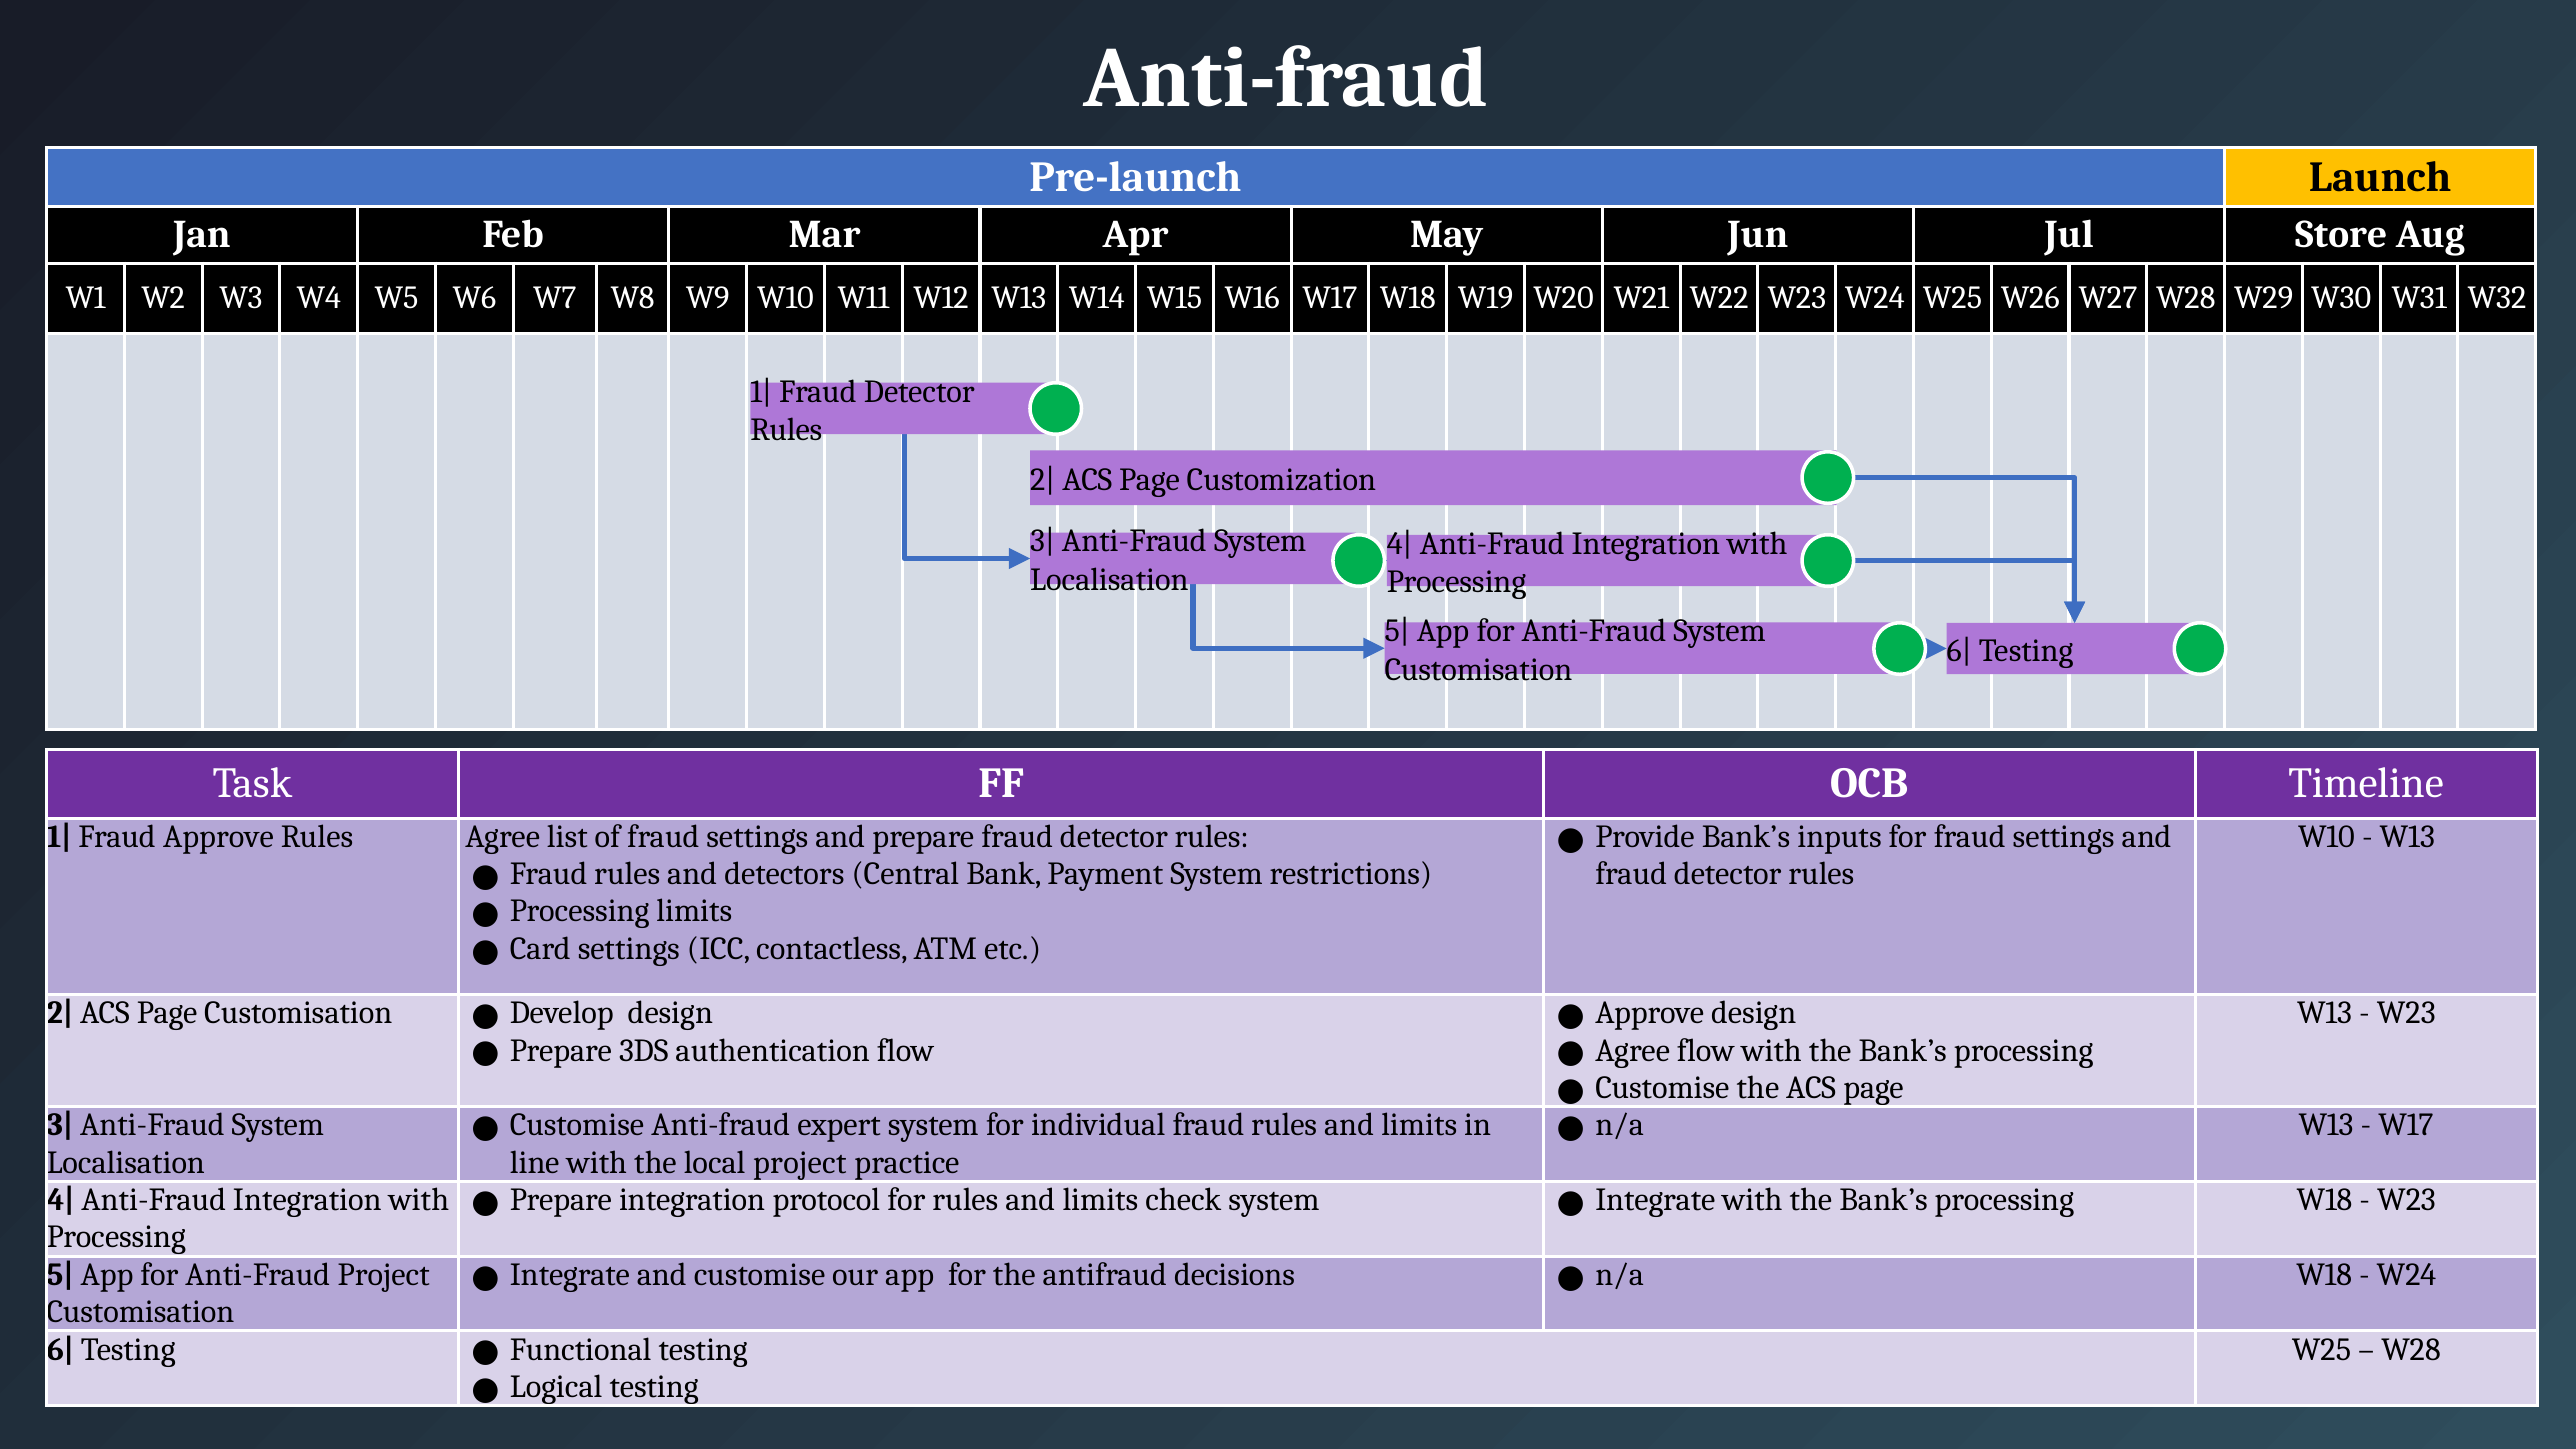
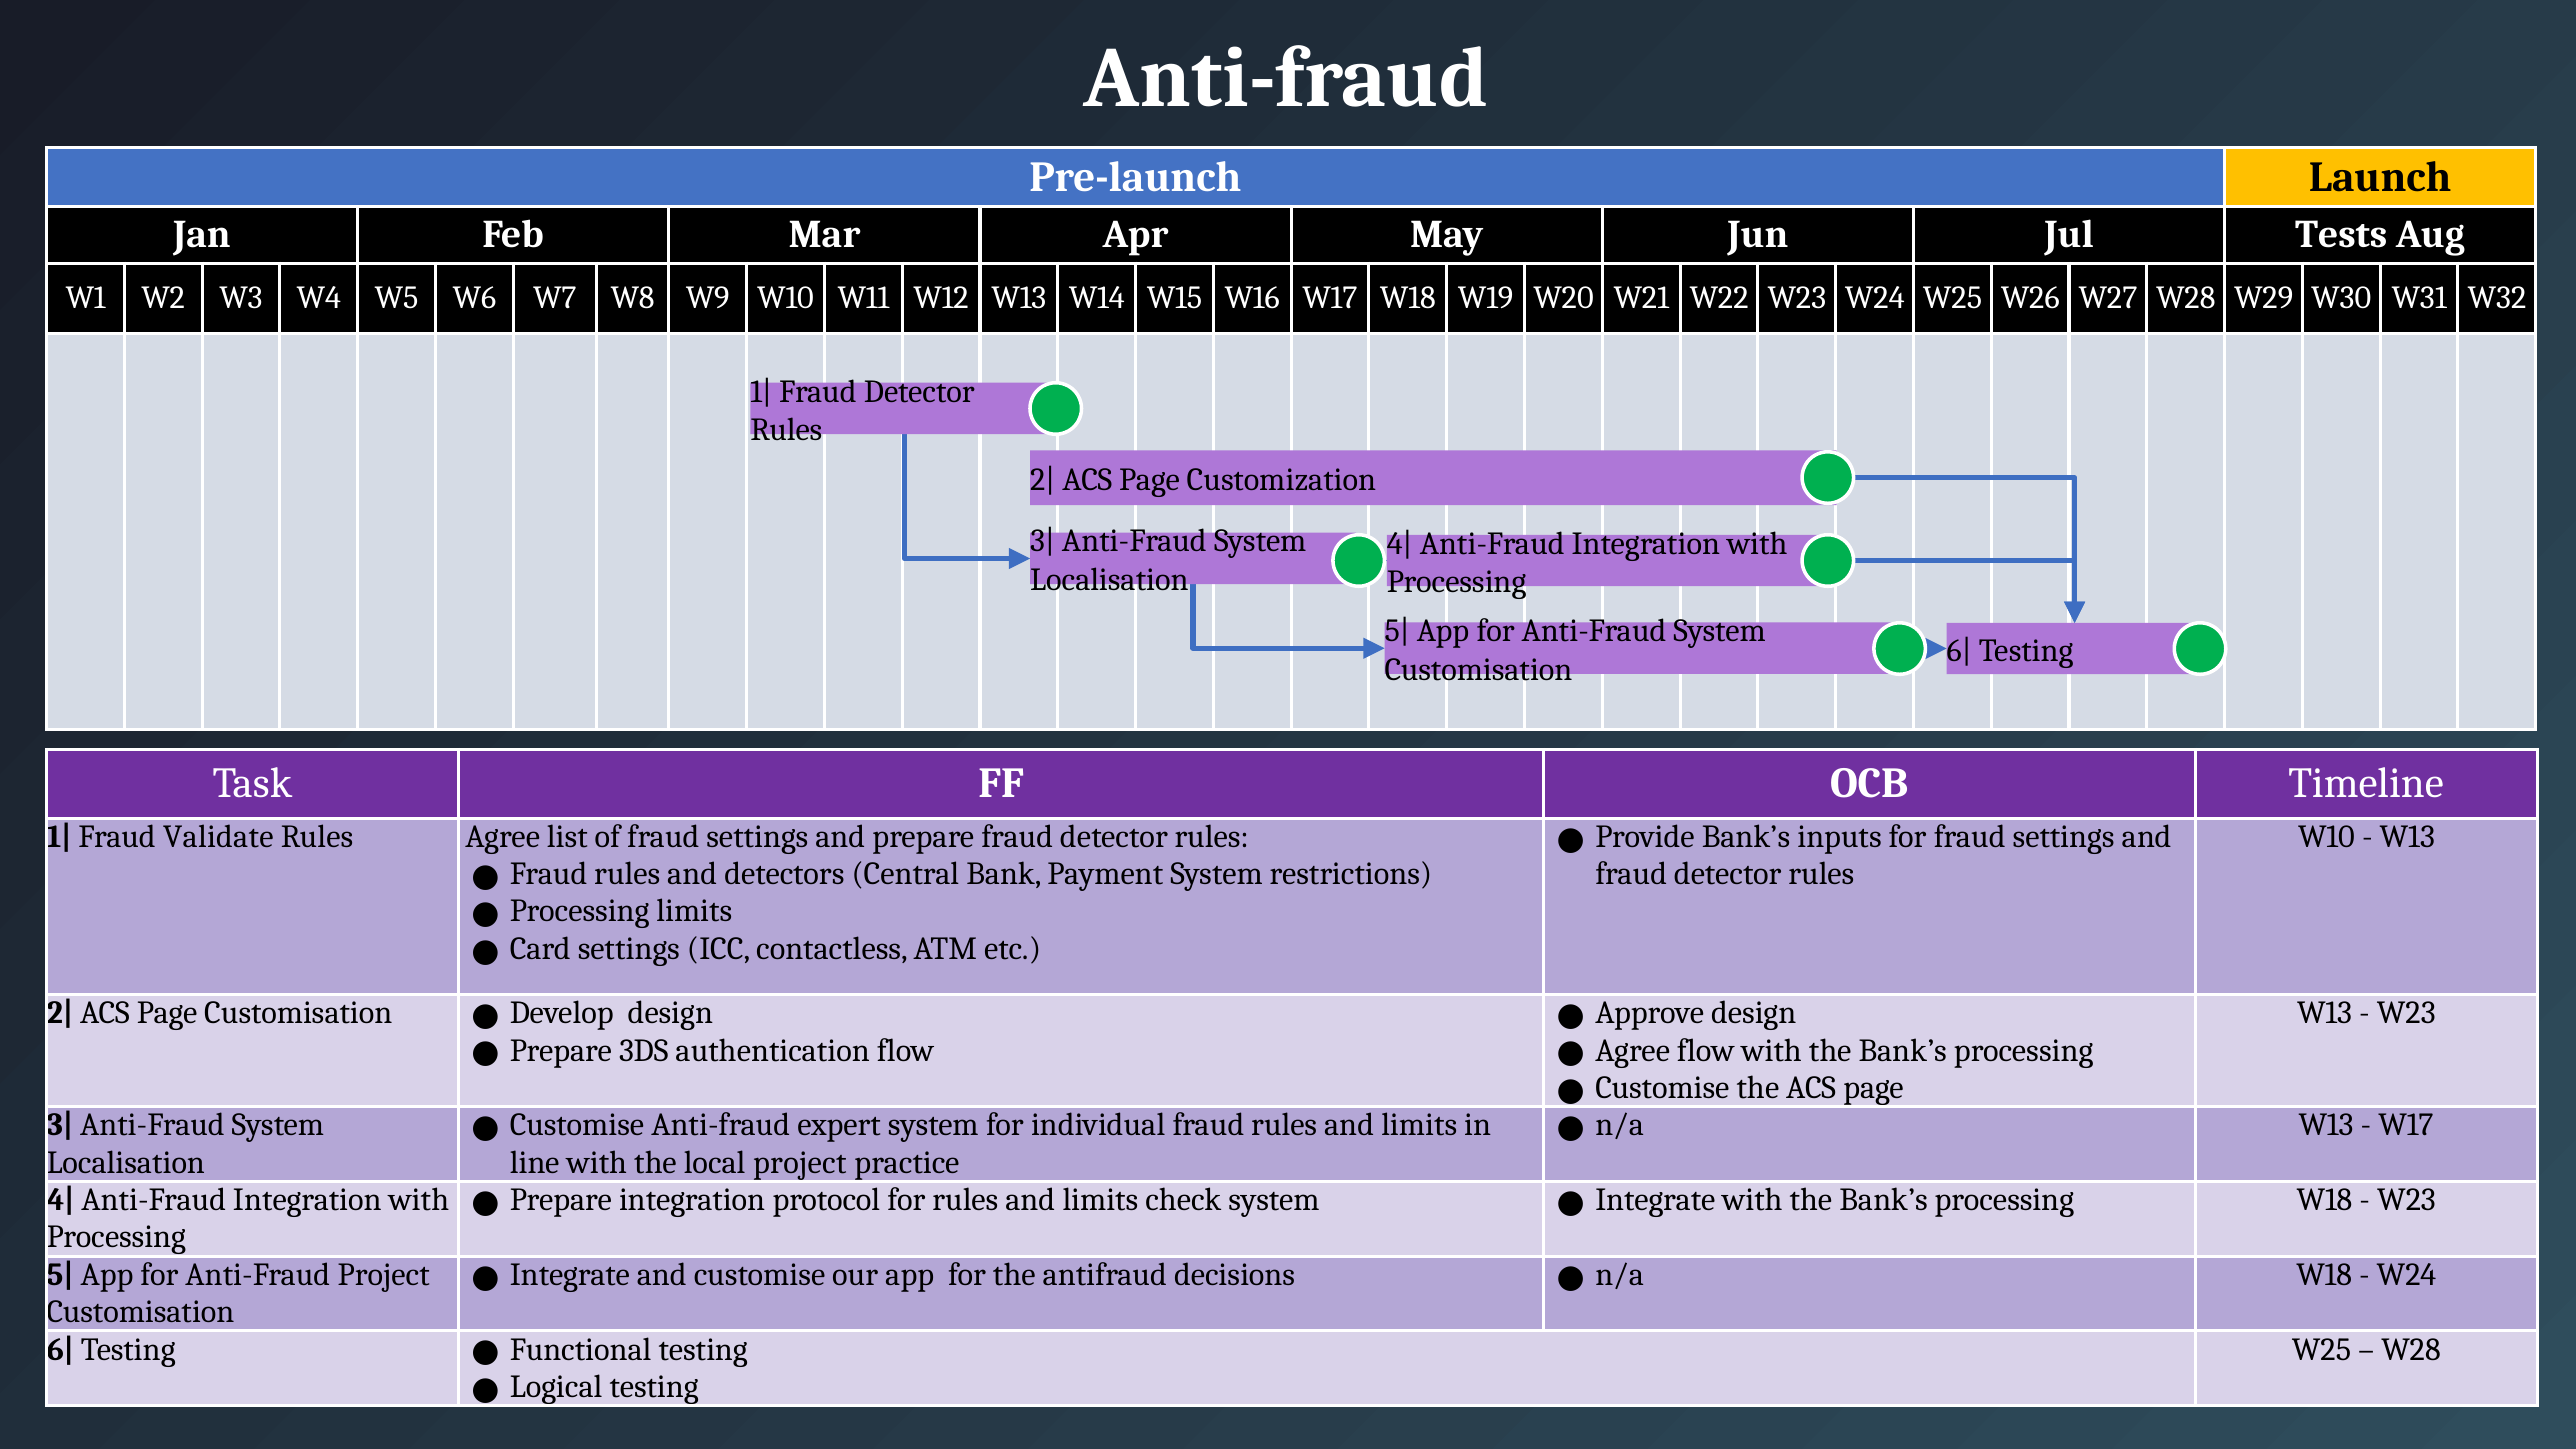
Store: Store -> Tests
Fraud Approve: Approve -> Validate
